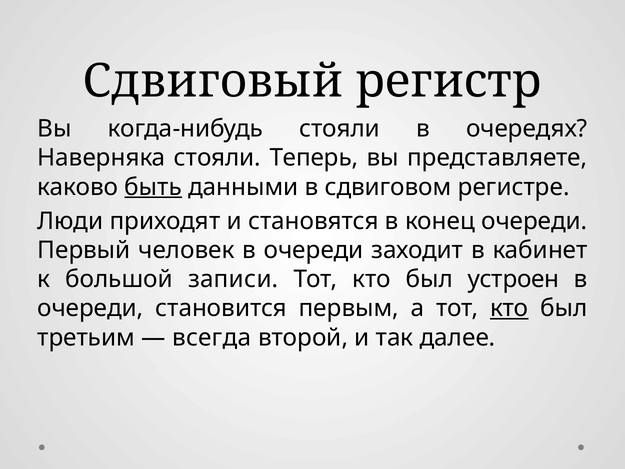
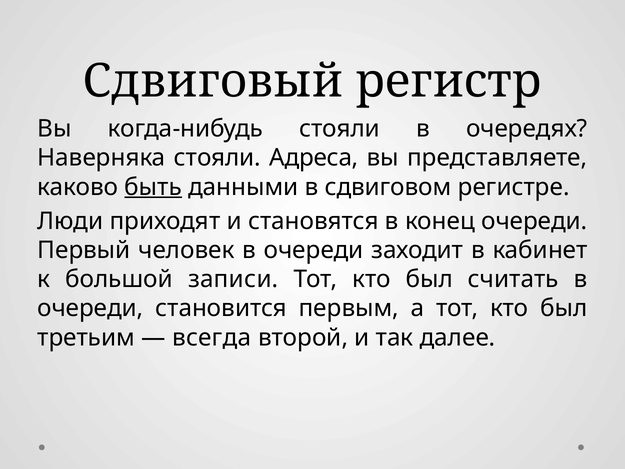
Теперь: Теперь -> Адреса
устроен: устроен -> считать
кто at (509, 308) underline: present -> none
